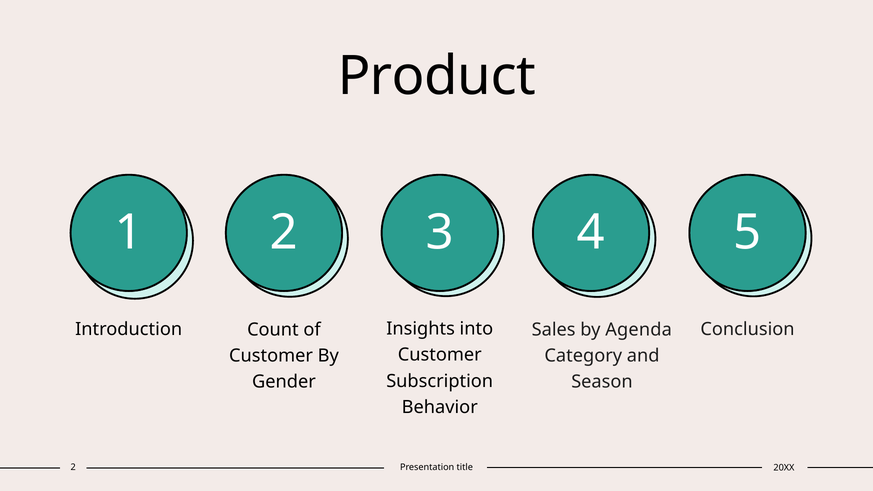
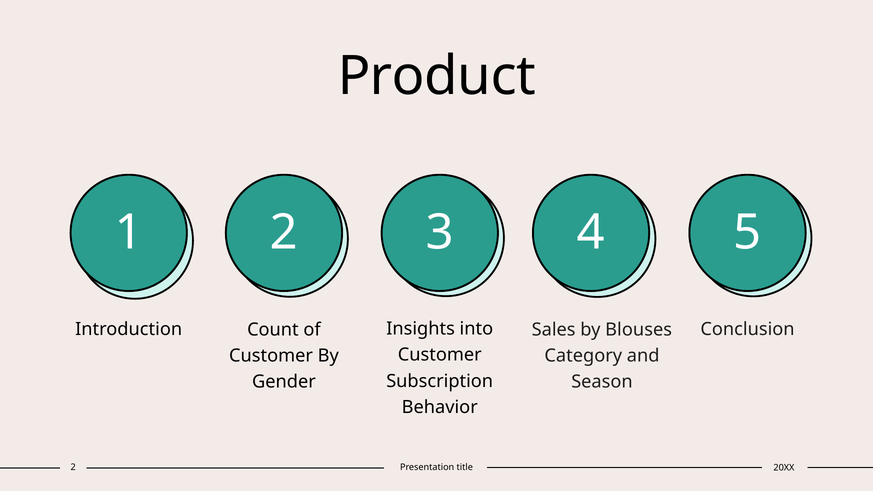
Agenda: Agenda -> Blouses
